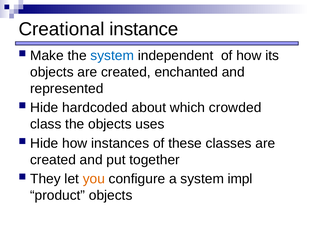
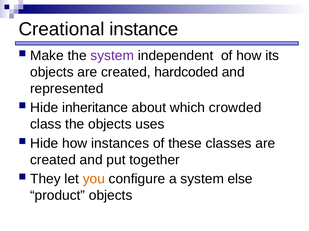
system at (112, 56) colour: blue -> purple
enchanted: enchanted -> hardcoded
hardcoded: hardcoded -> inheritance
impl: impl -> else
